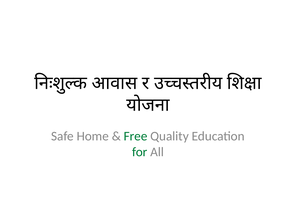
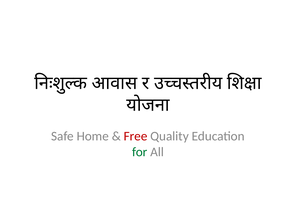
Free colour: green -> red
